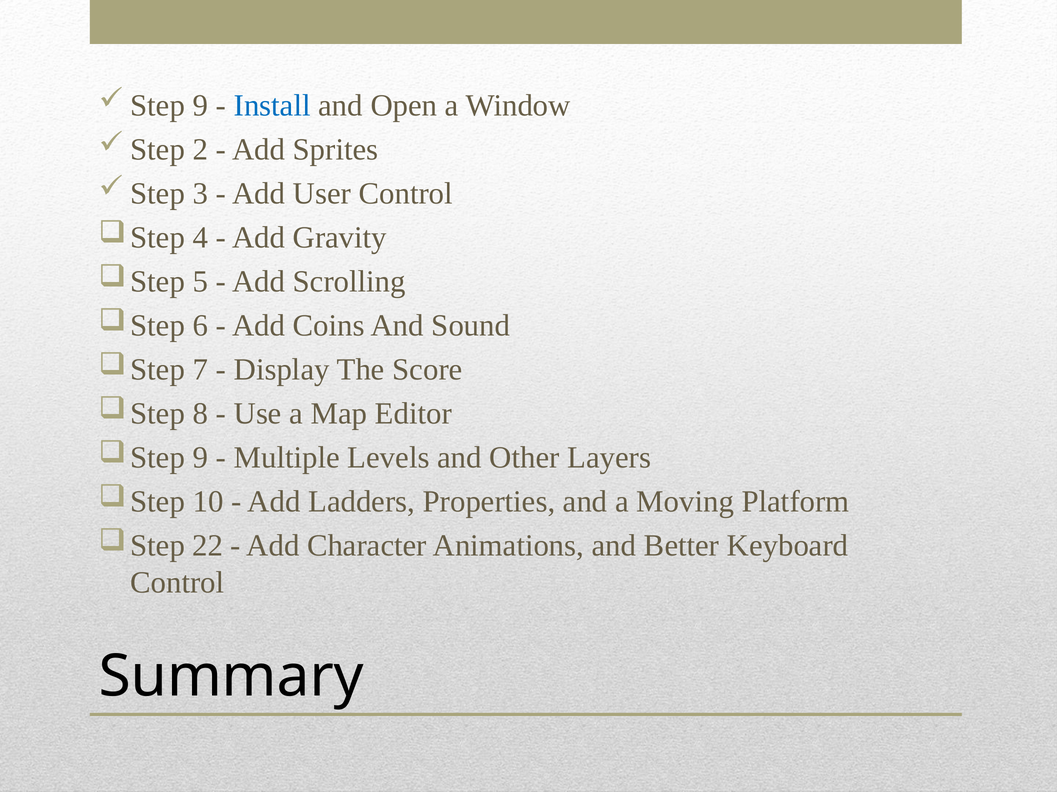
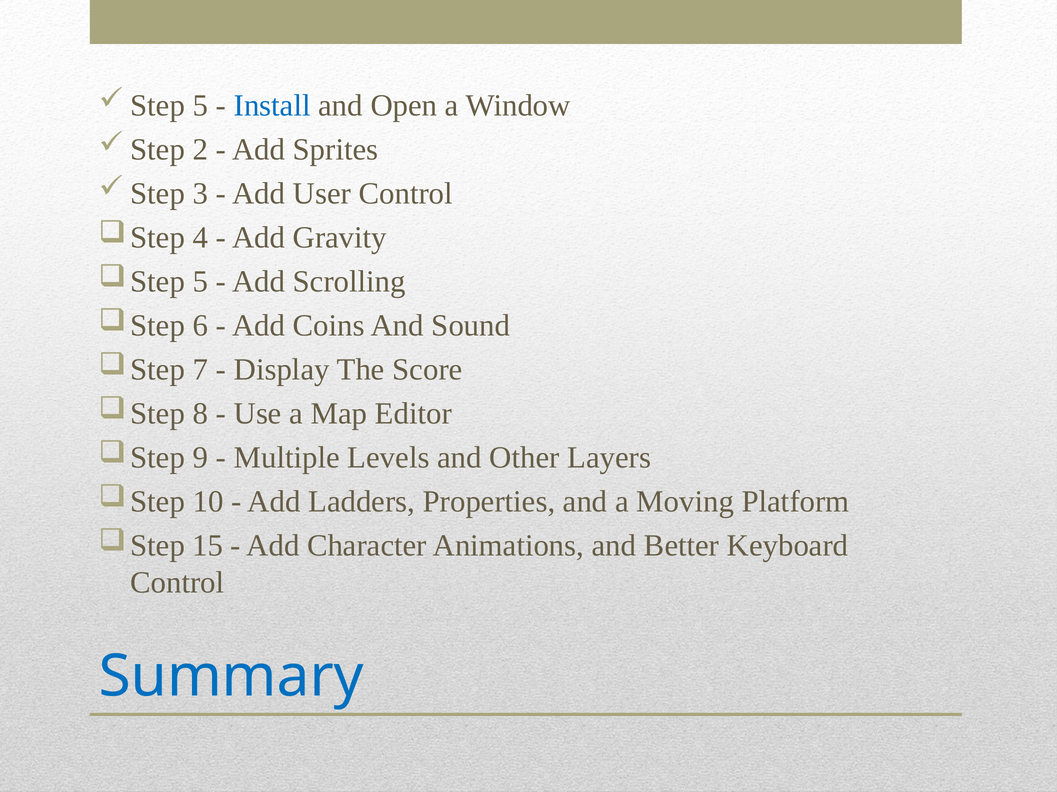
9 at (200, 106): 9 -> 5
22: 22 -> 15
Summary colour: black -> blue
